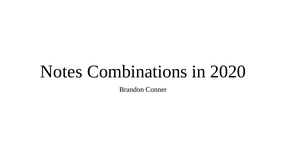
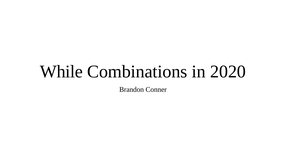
Notes: Notes -> While
